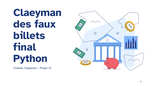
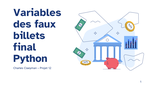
Claeyman at (37, 13): Claeyman -> Variables
